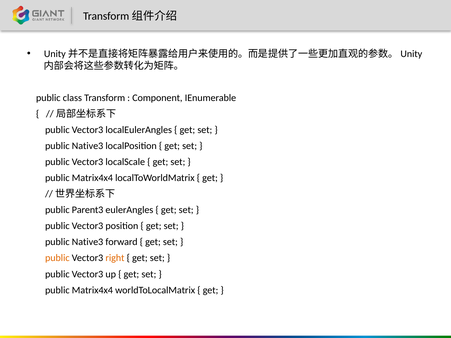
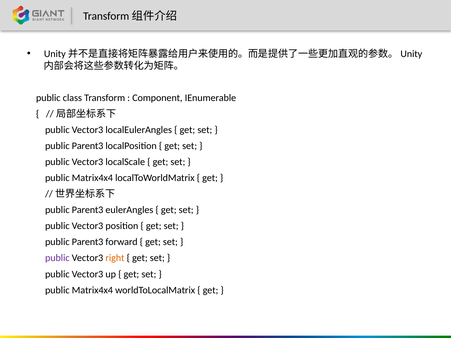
Native3 at (88, 146): Native3 -> Parent3
Native3 at (88, 242): Native3 -> Parent3
public at (57, 258) colour: orange -> purple
